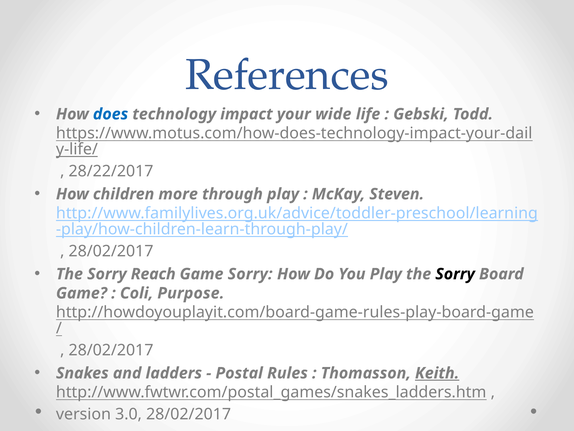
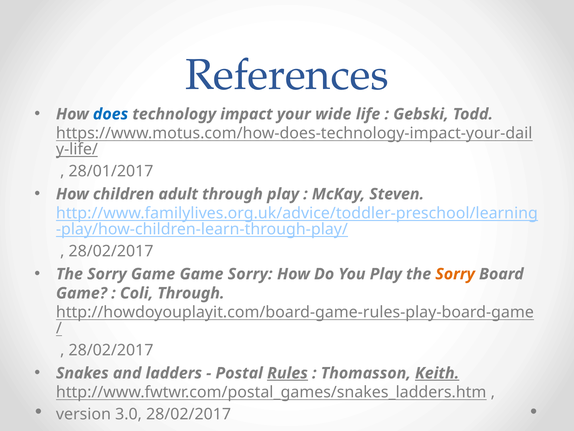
28/22/2017: 28/22/2017 -> 28/01/2017
more: more -> adult
Sorry Reach: Reach -> Game
Sorry at (455, 274) colour: black -> orange
Coli Purpose: Purpose -> Through
Rules underline: none -> present
